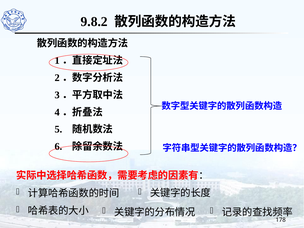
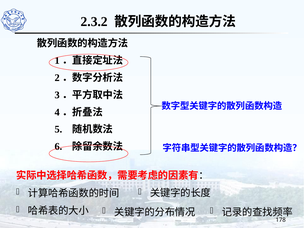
9.8.2: 9.8.2 -> 2.3.2
